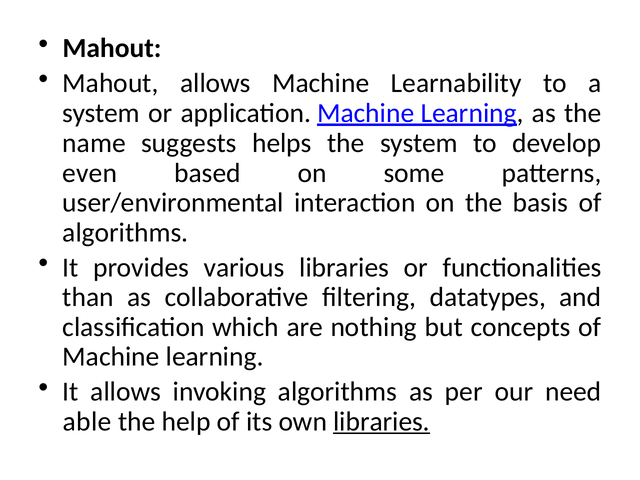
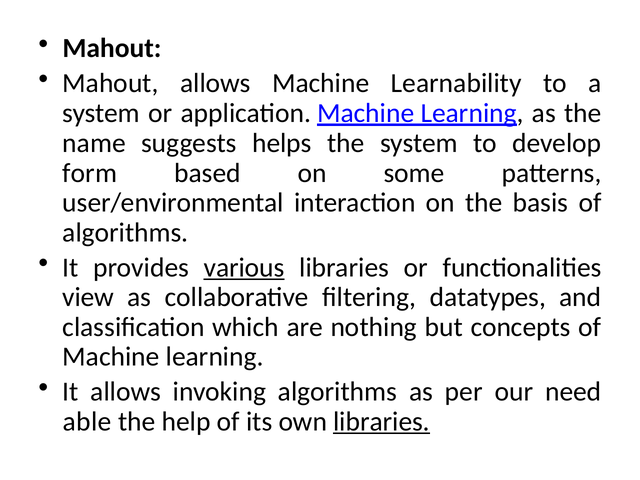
even: even -> form
various underline: none -> present
than: than -> view
